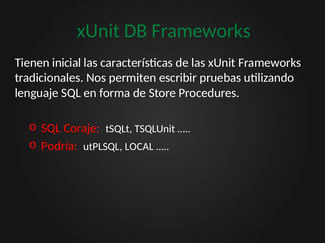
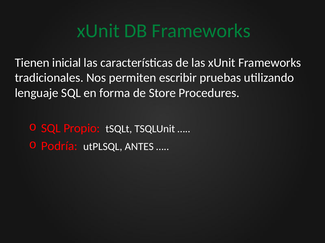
Coraje: Coraje -> Propio
LOCAL: LOCAL -> ANTES
